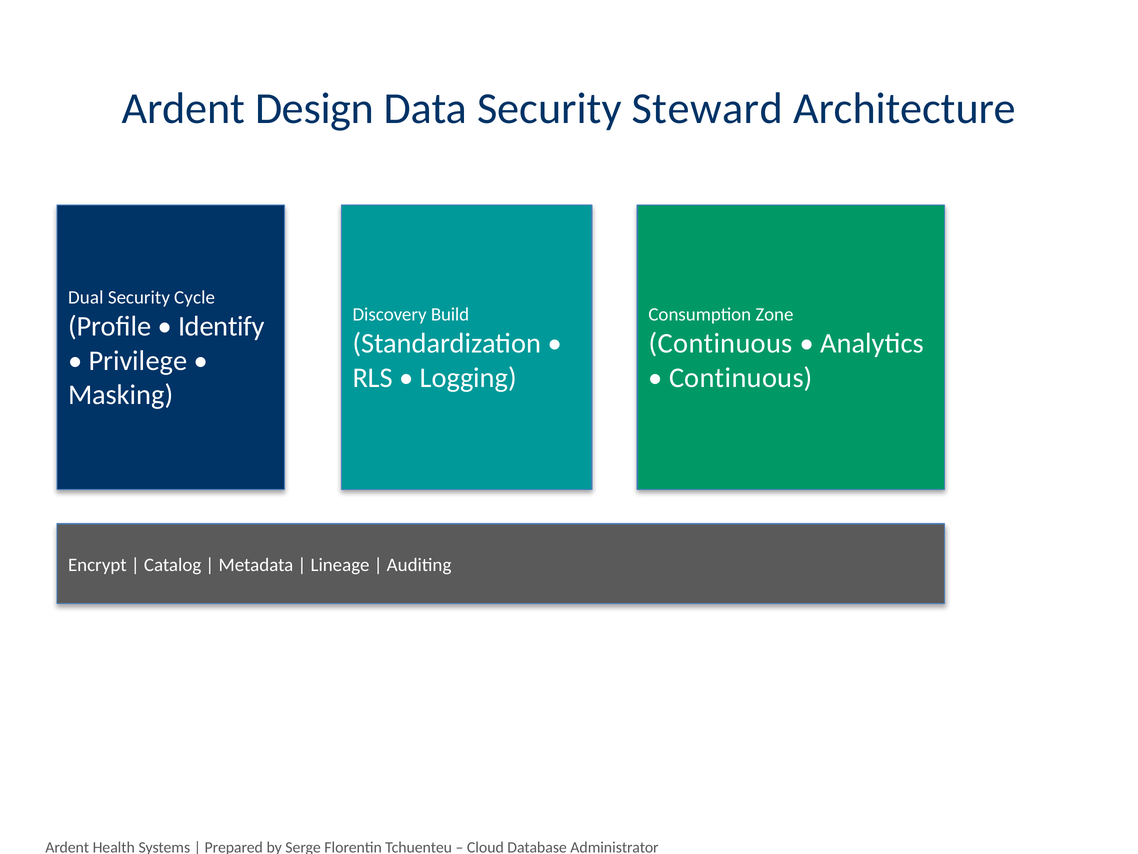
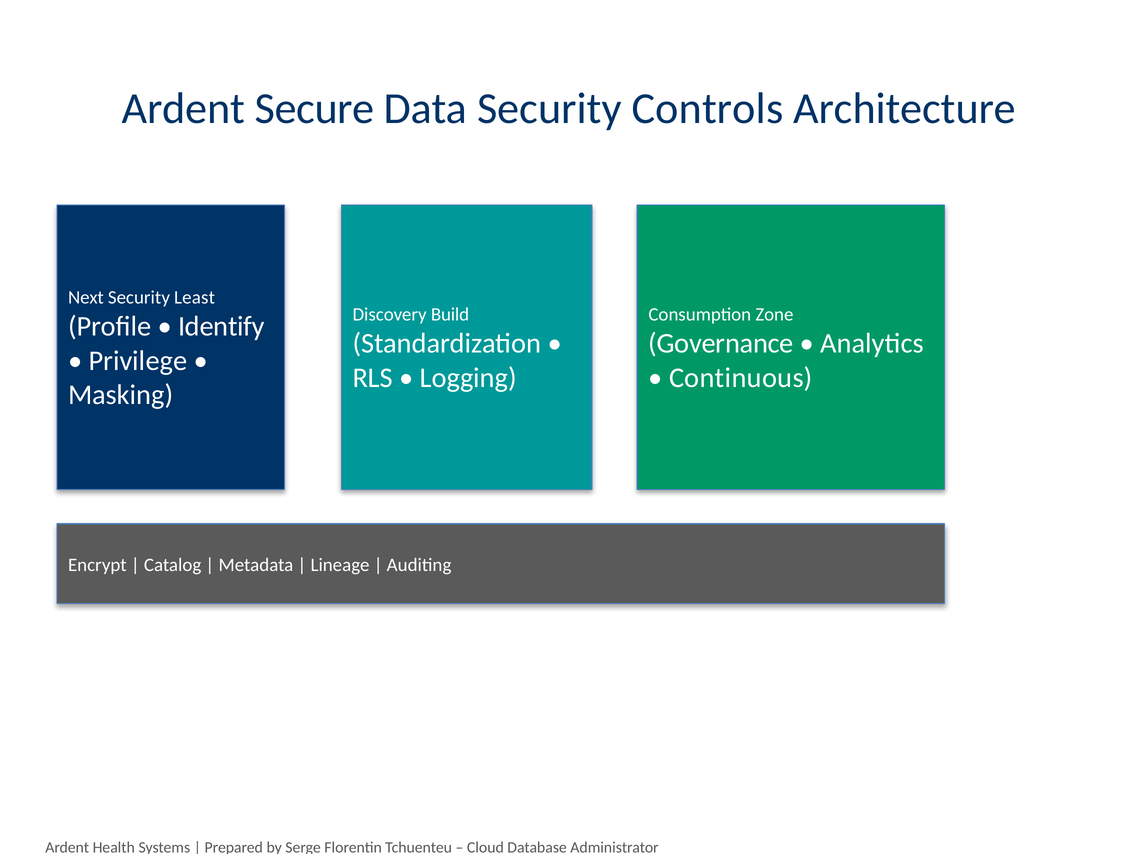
Design: Design -> Secure
Steward: Steward -> Controls
Dual: Dual -> Next
Cycle: Cycle -> Least
Continuous at (721, 343): Continuous -> Governance
